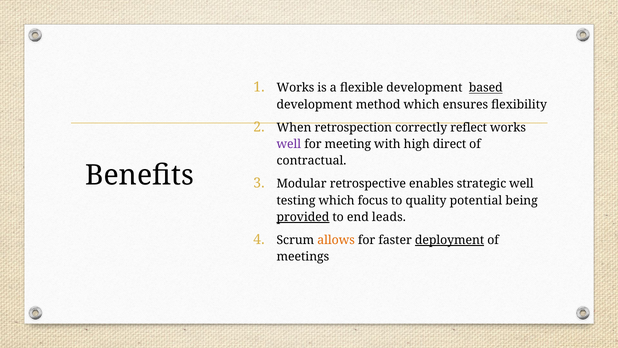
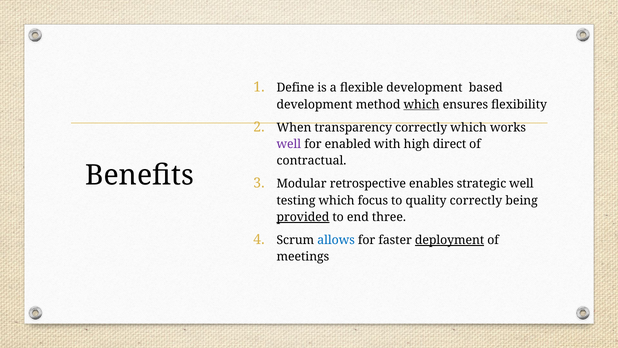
Works at (295, 88): Works -> Define
based underline: present -> none
which at (422, 104) underline: none -> present
retrospection: retrospection -> transparency
correctly reflect: reflect -> which
meeting: meeting -> enabled
quality potential: potential -> correctly
leads: leads -> three
allows colour: orange -> blue
